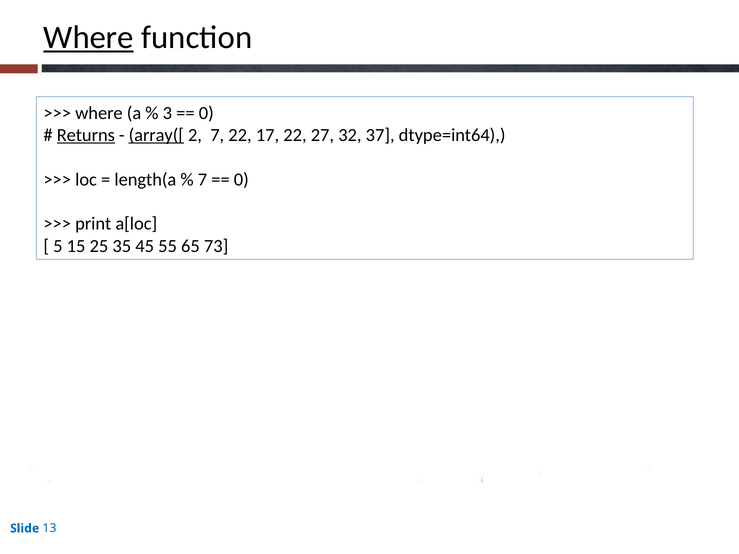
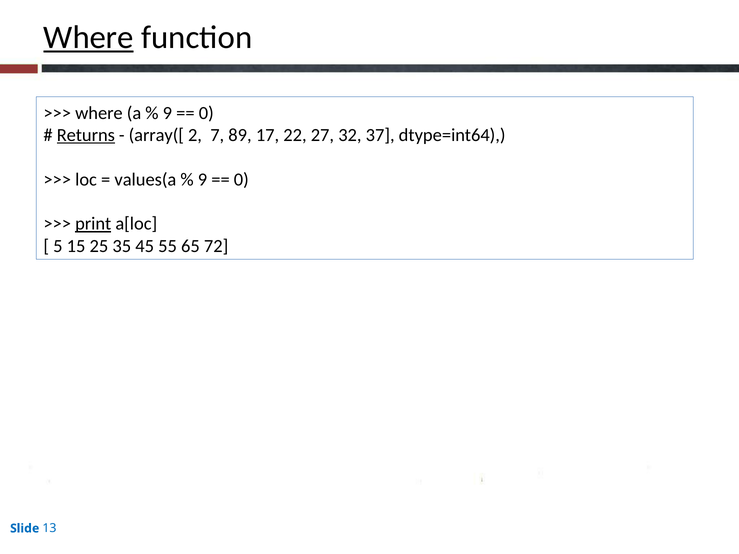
3 at (167, 113): 3 -> 9
array([ underline: present -> none
7 22: 22 -> 89
length(a: length(a -> values(a
7 at (203, 180): 7 -> 9
print underline: none -> present
73: 73 -> 72
